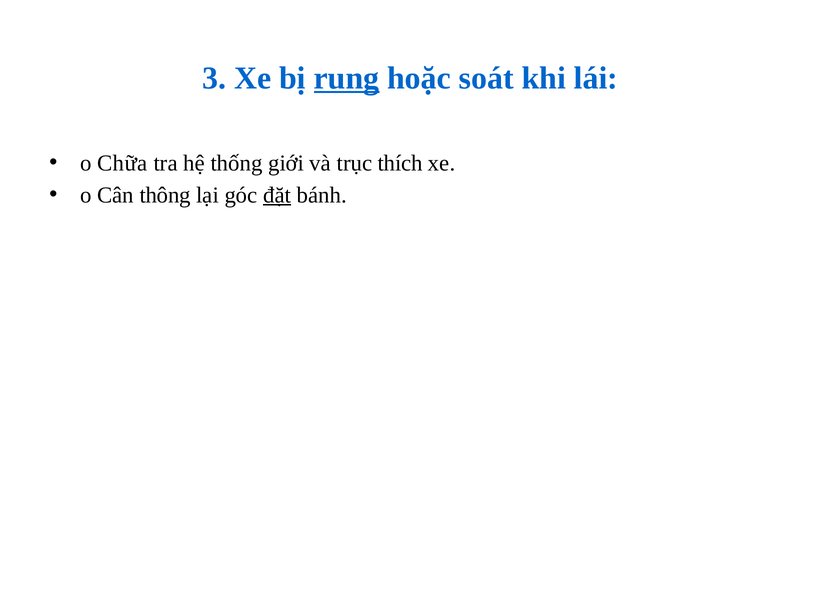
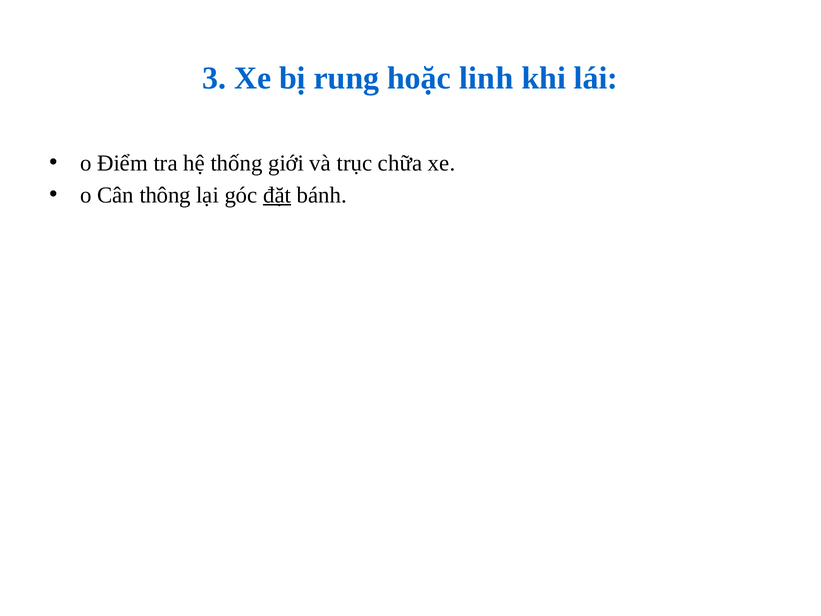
rung underline: present -> none
soát: soát -> linh
Chữa: Chữa -> Điểm
thích: thích -> chữa
